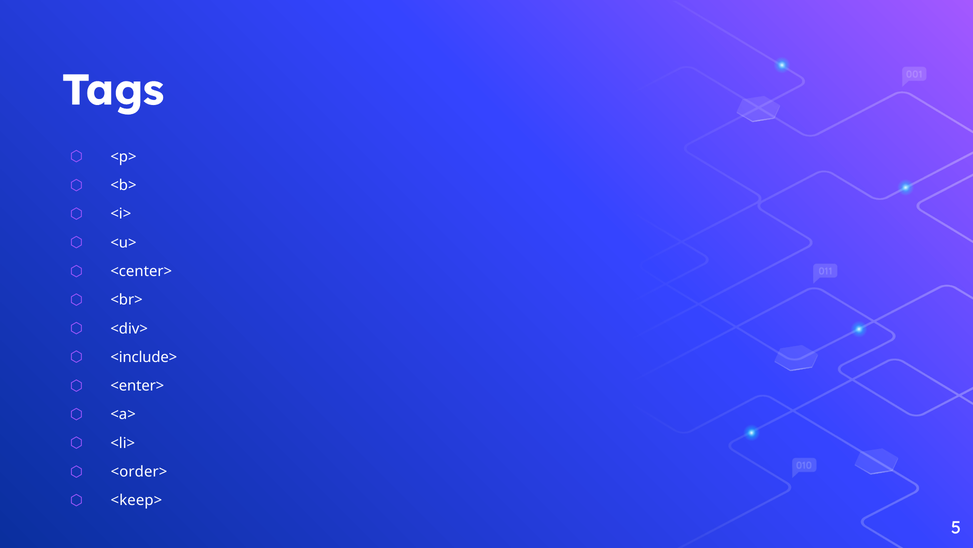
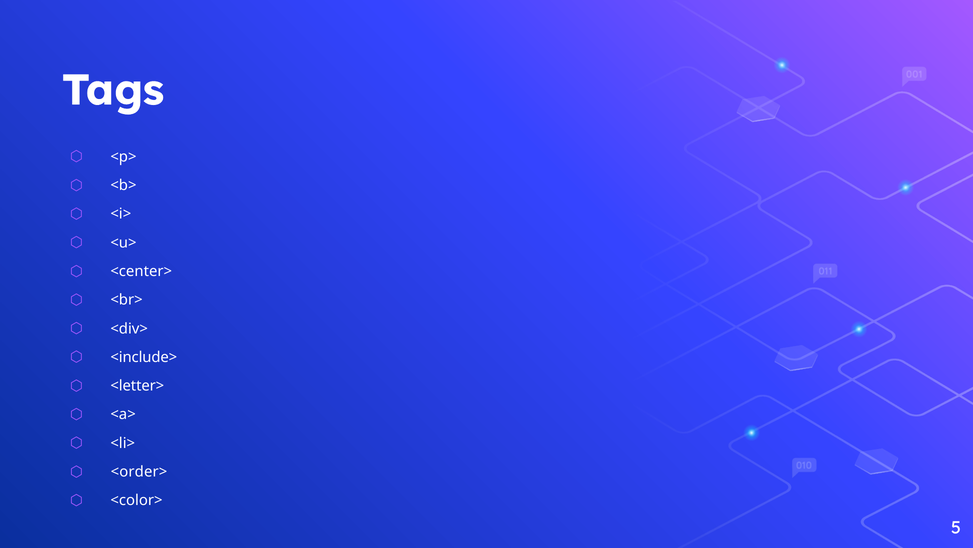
<enter>: <enter> -> <letter>
<keep>: <keep> -> <color>
